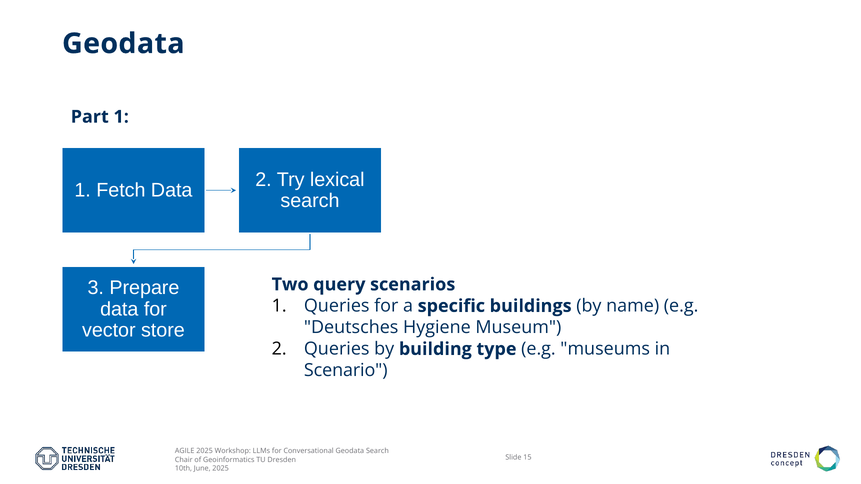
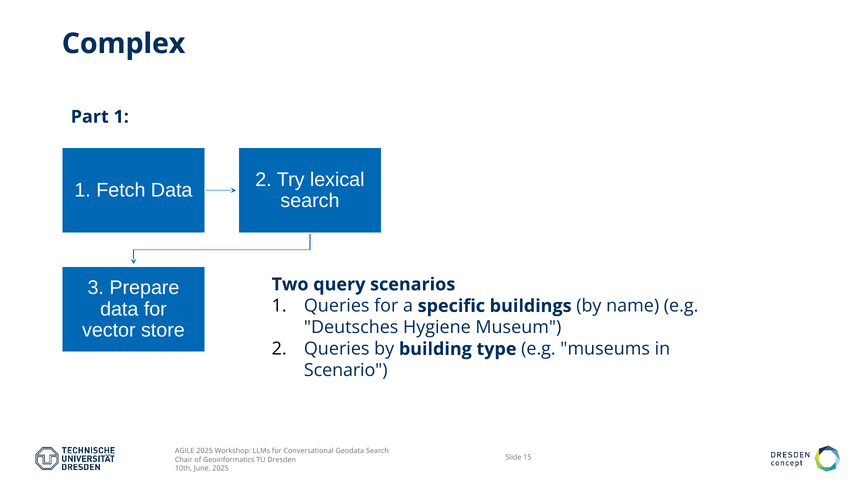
Geodata at (123, 44): Geodata -> Complex
